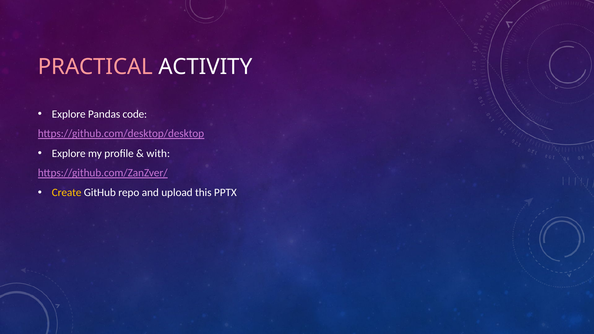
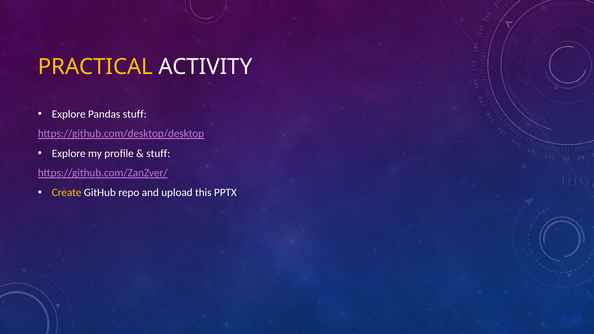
PRACTICAL colour: pink -> yellow
Pandas code: code -> stuff
with at (158, 153): with -> stuff
